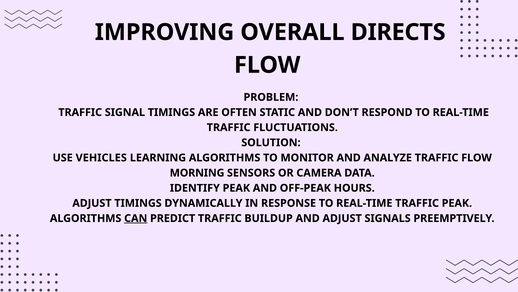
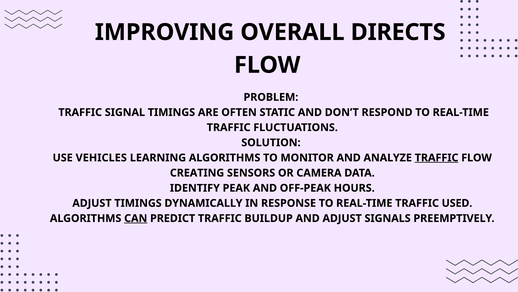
TRAFFIC at (437, 157) underline: none -> present
MORNING: MORNING -> CREATING
TRAFFIC PEAK: PEAK -> USED
